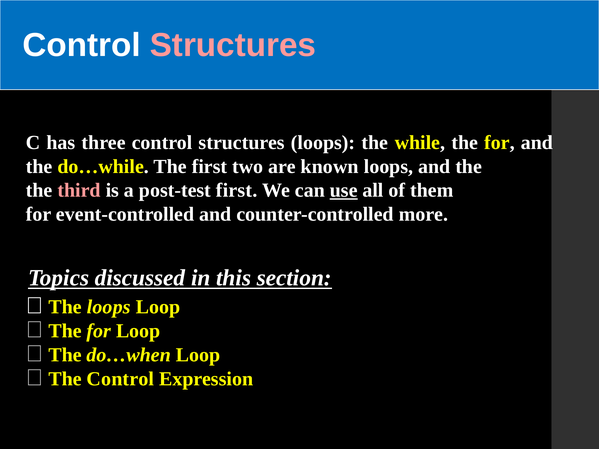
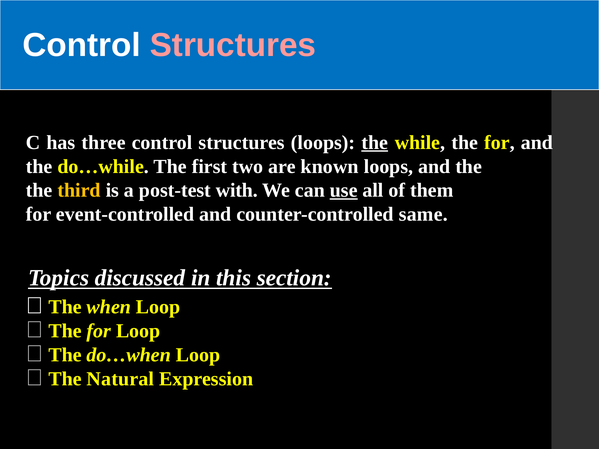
the at (375, 143) underline: none -> present
third colour: pink -> yellow
post-test first: first -> with
more: more -> same
The loops: loops -> when
The Control: Control -> Natural
